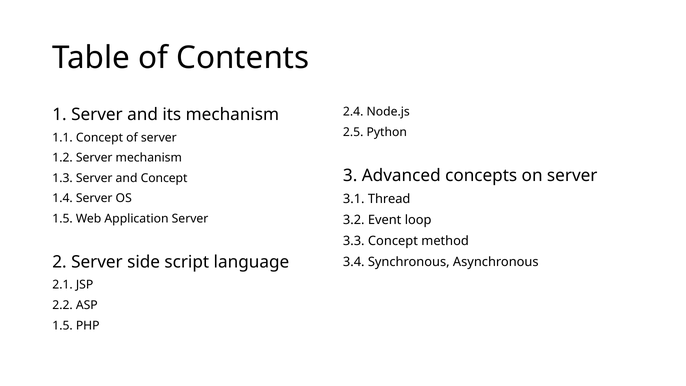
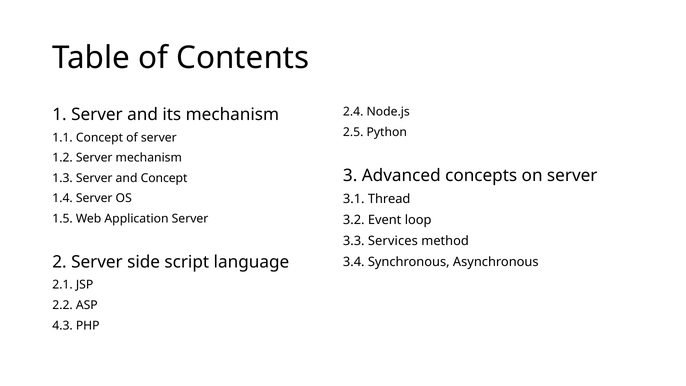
3.3 Concept: Concept -> Services
1.5 at (63, 325): 1.5 -> 4.3
